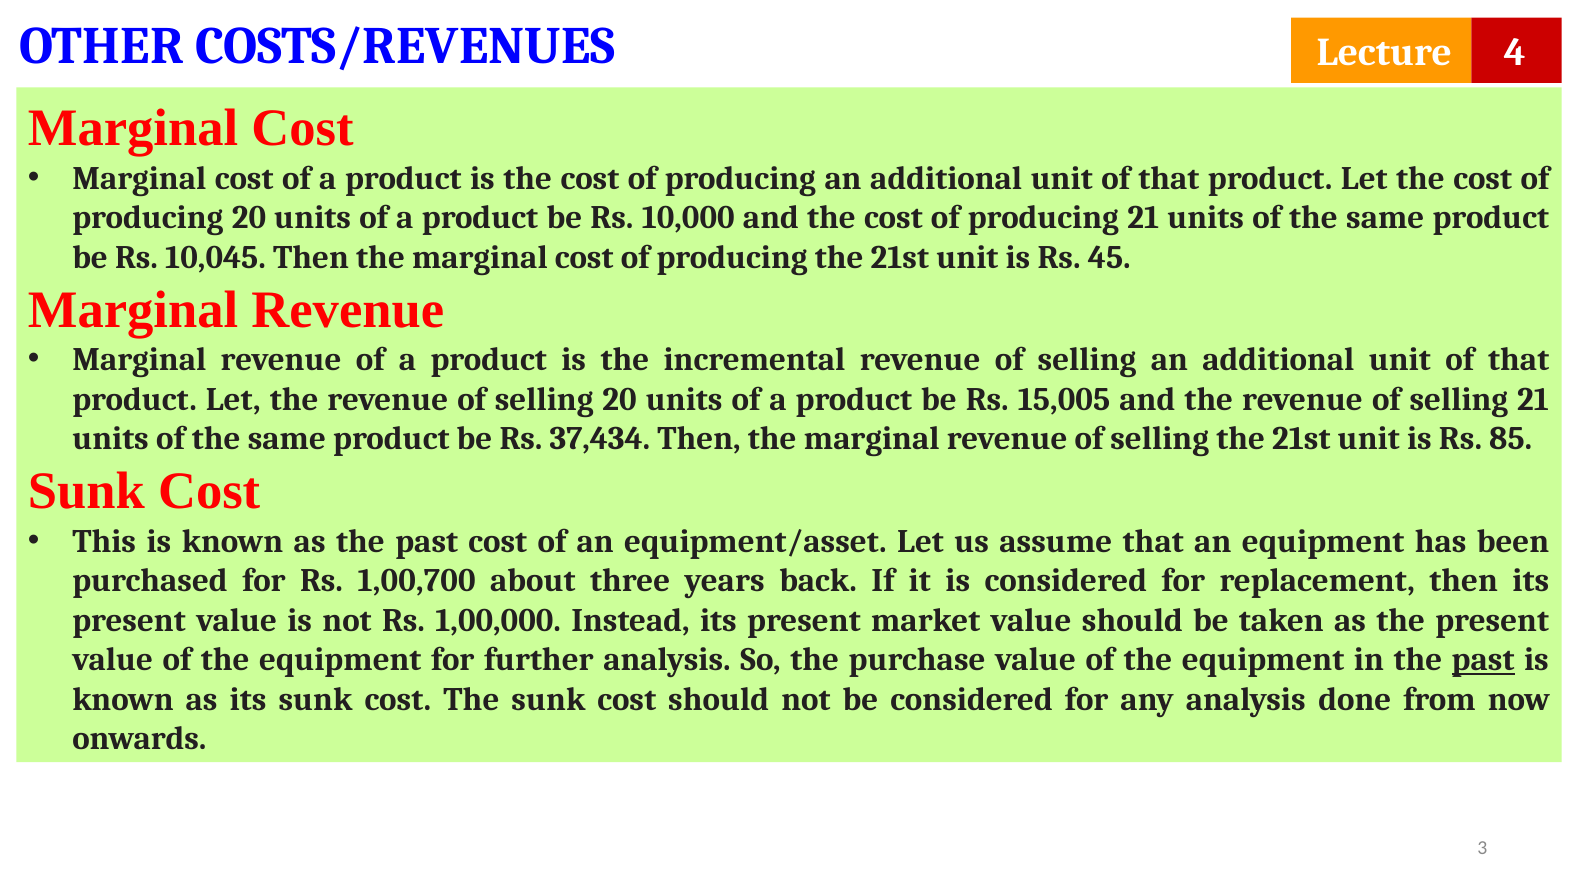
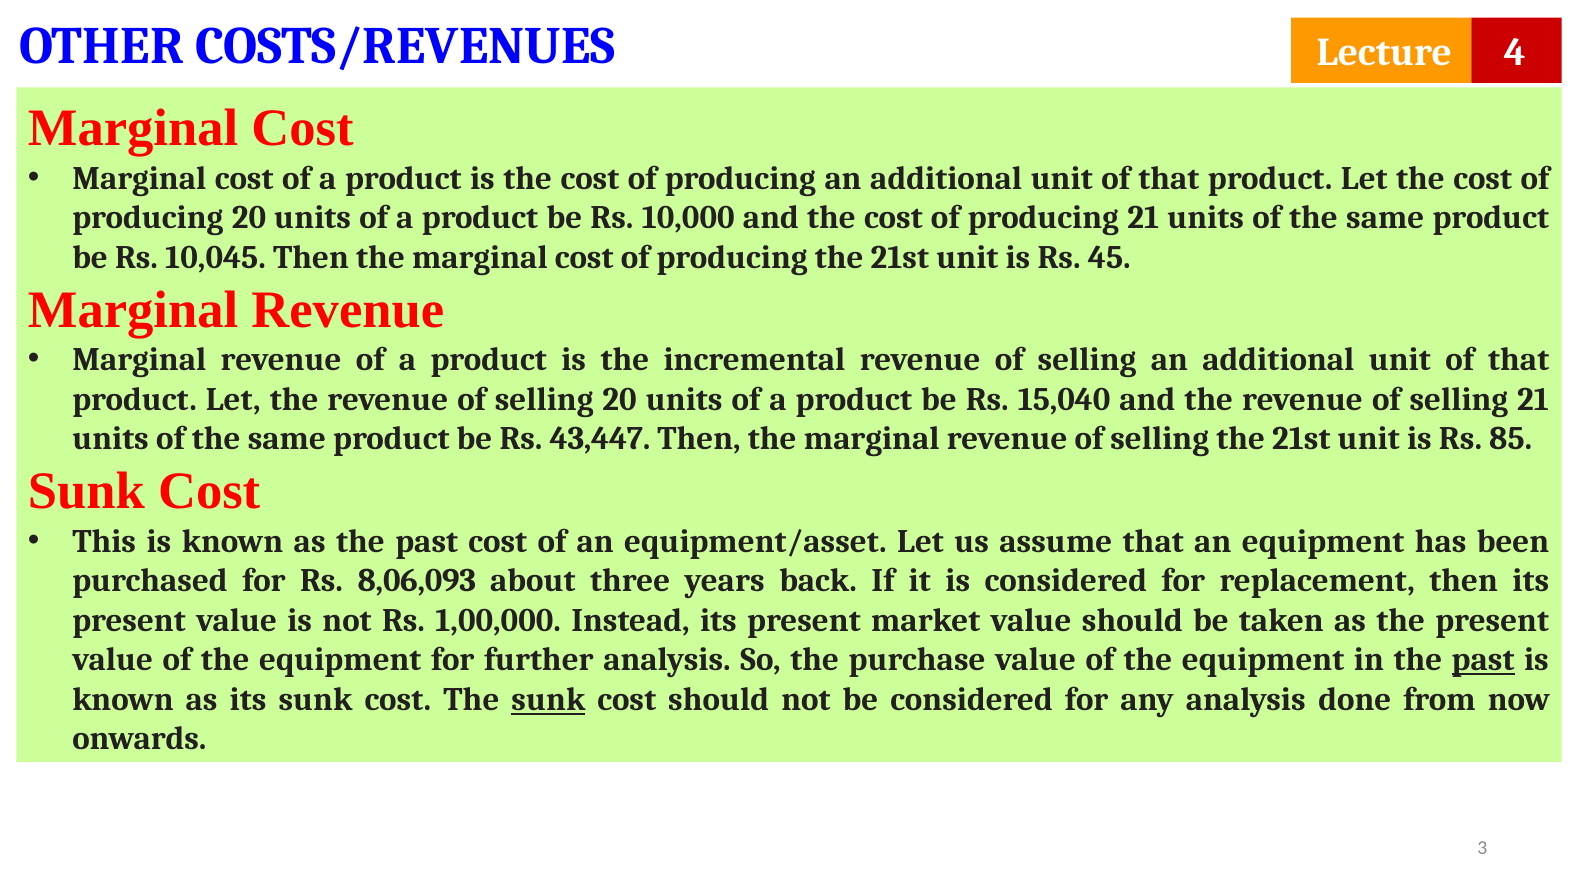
15,005: 15,005 -> 15,040
37,434: 37,434 -> 43,447
1,00,700: 1,00,700 -> 8,06,093
sunk at (548, 699) underline: none -> present
